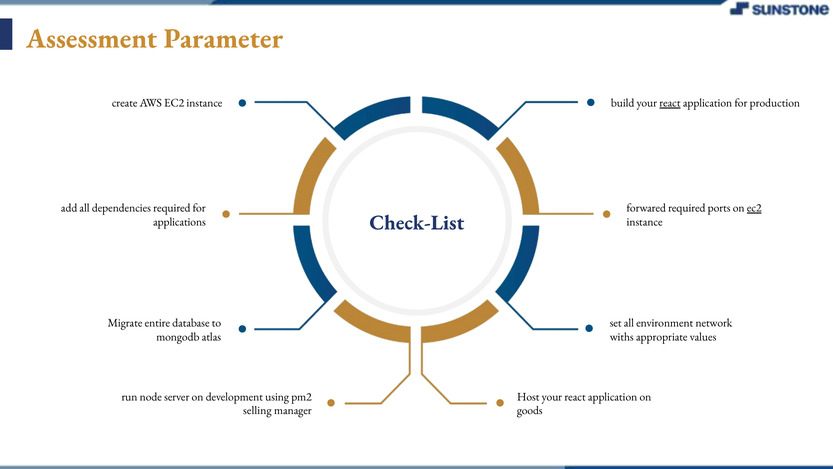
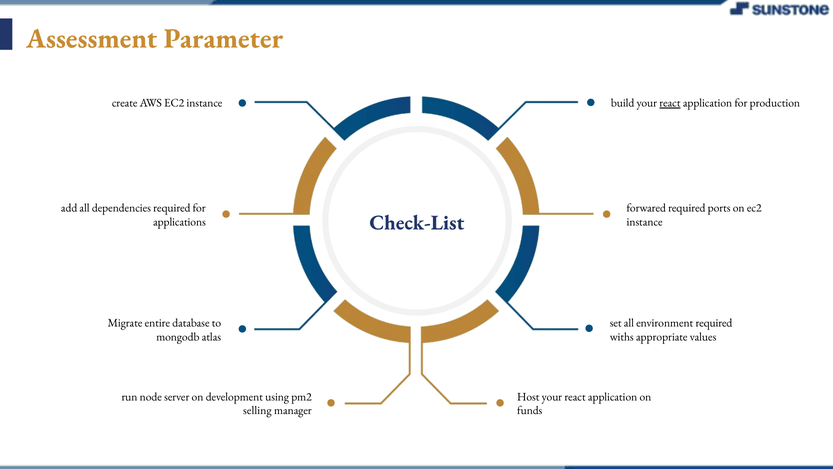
ec2 at (754, 208) underline: present -> none
environment network: network -> required
goods: goods -> funds
